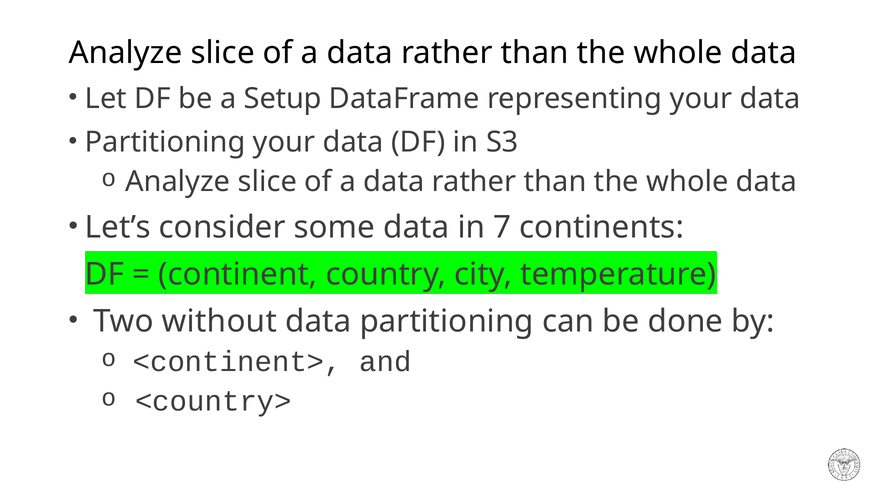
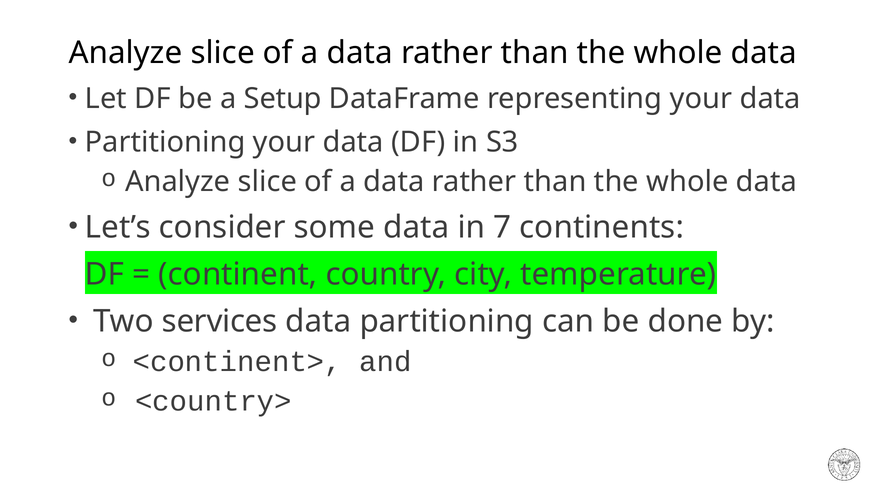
without: without -> services
